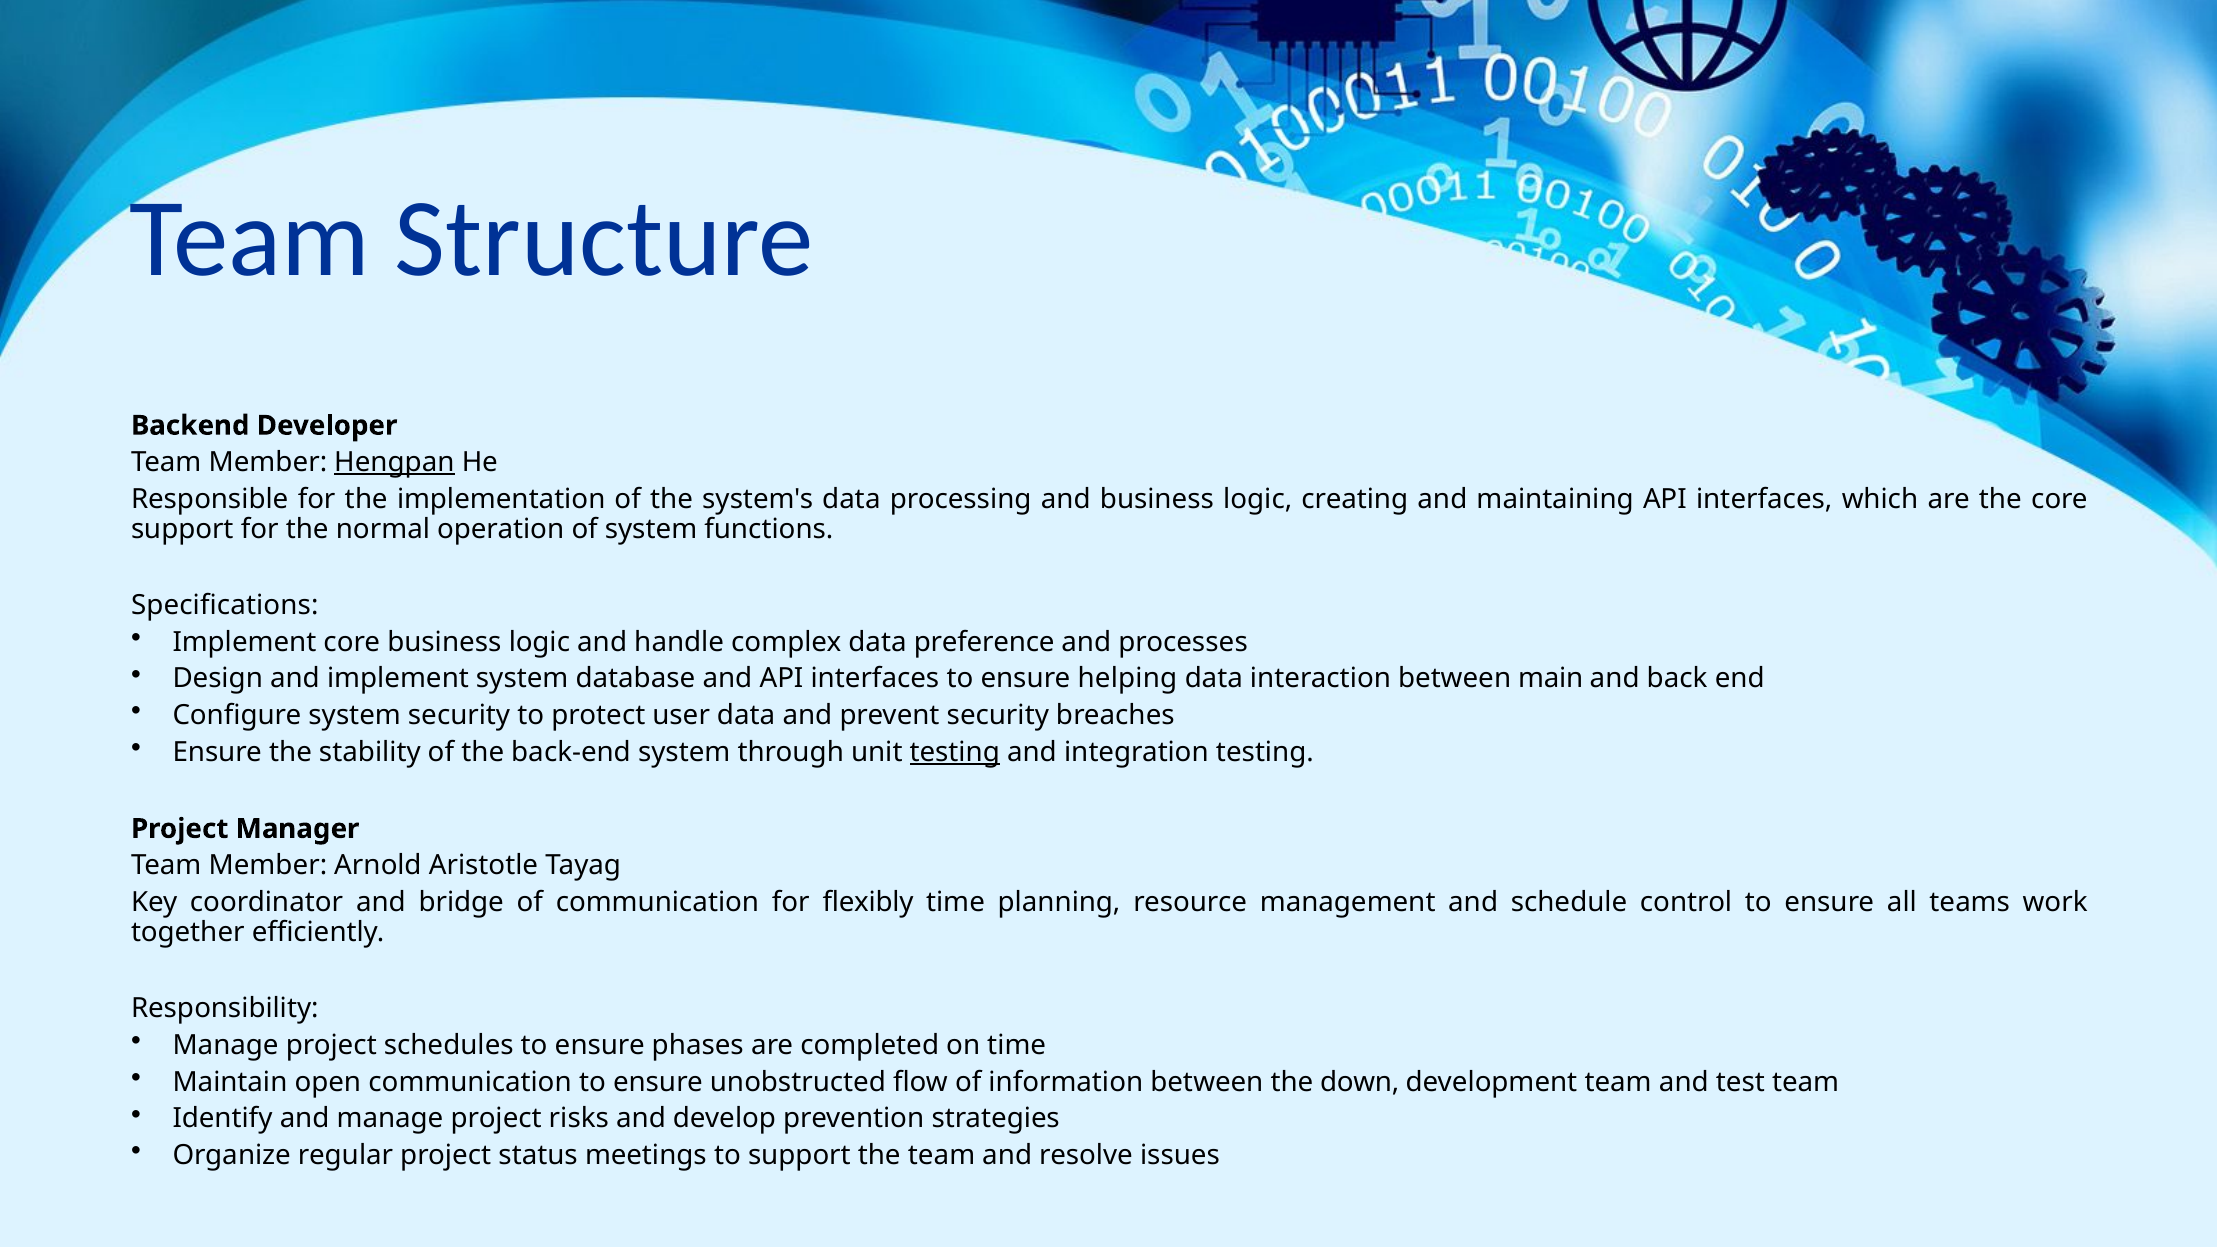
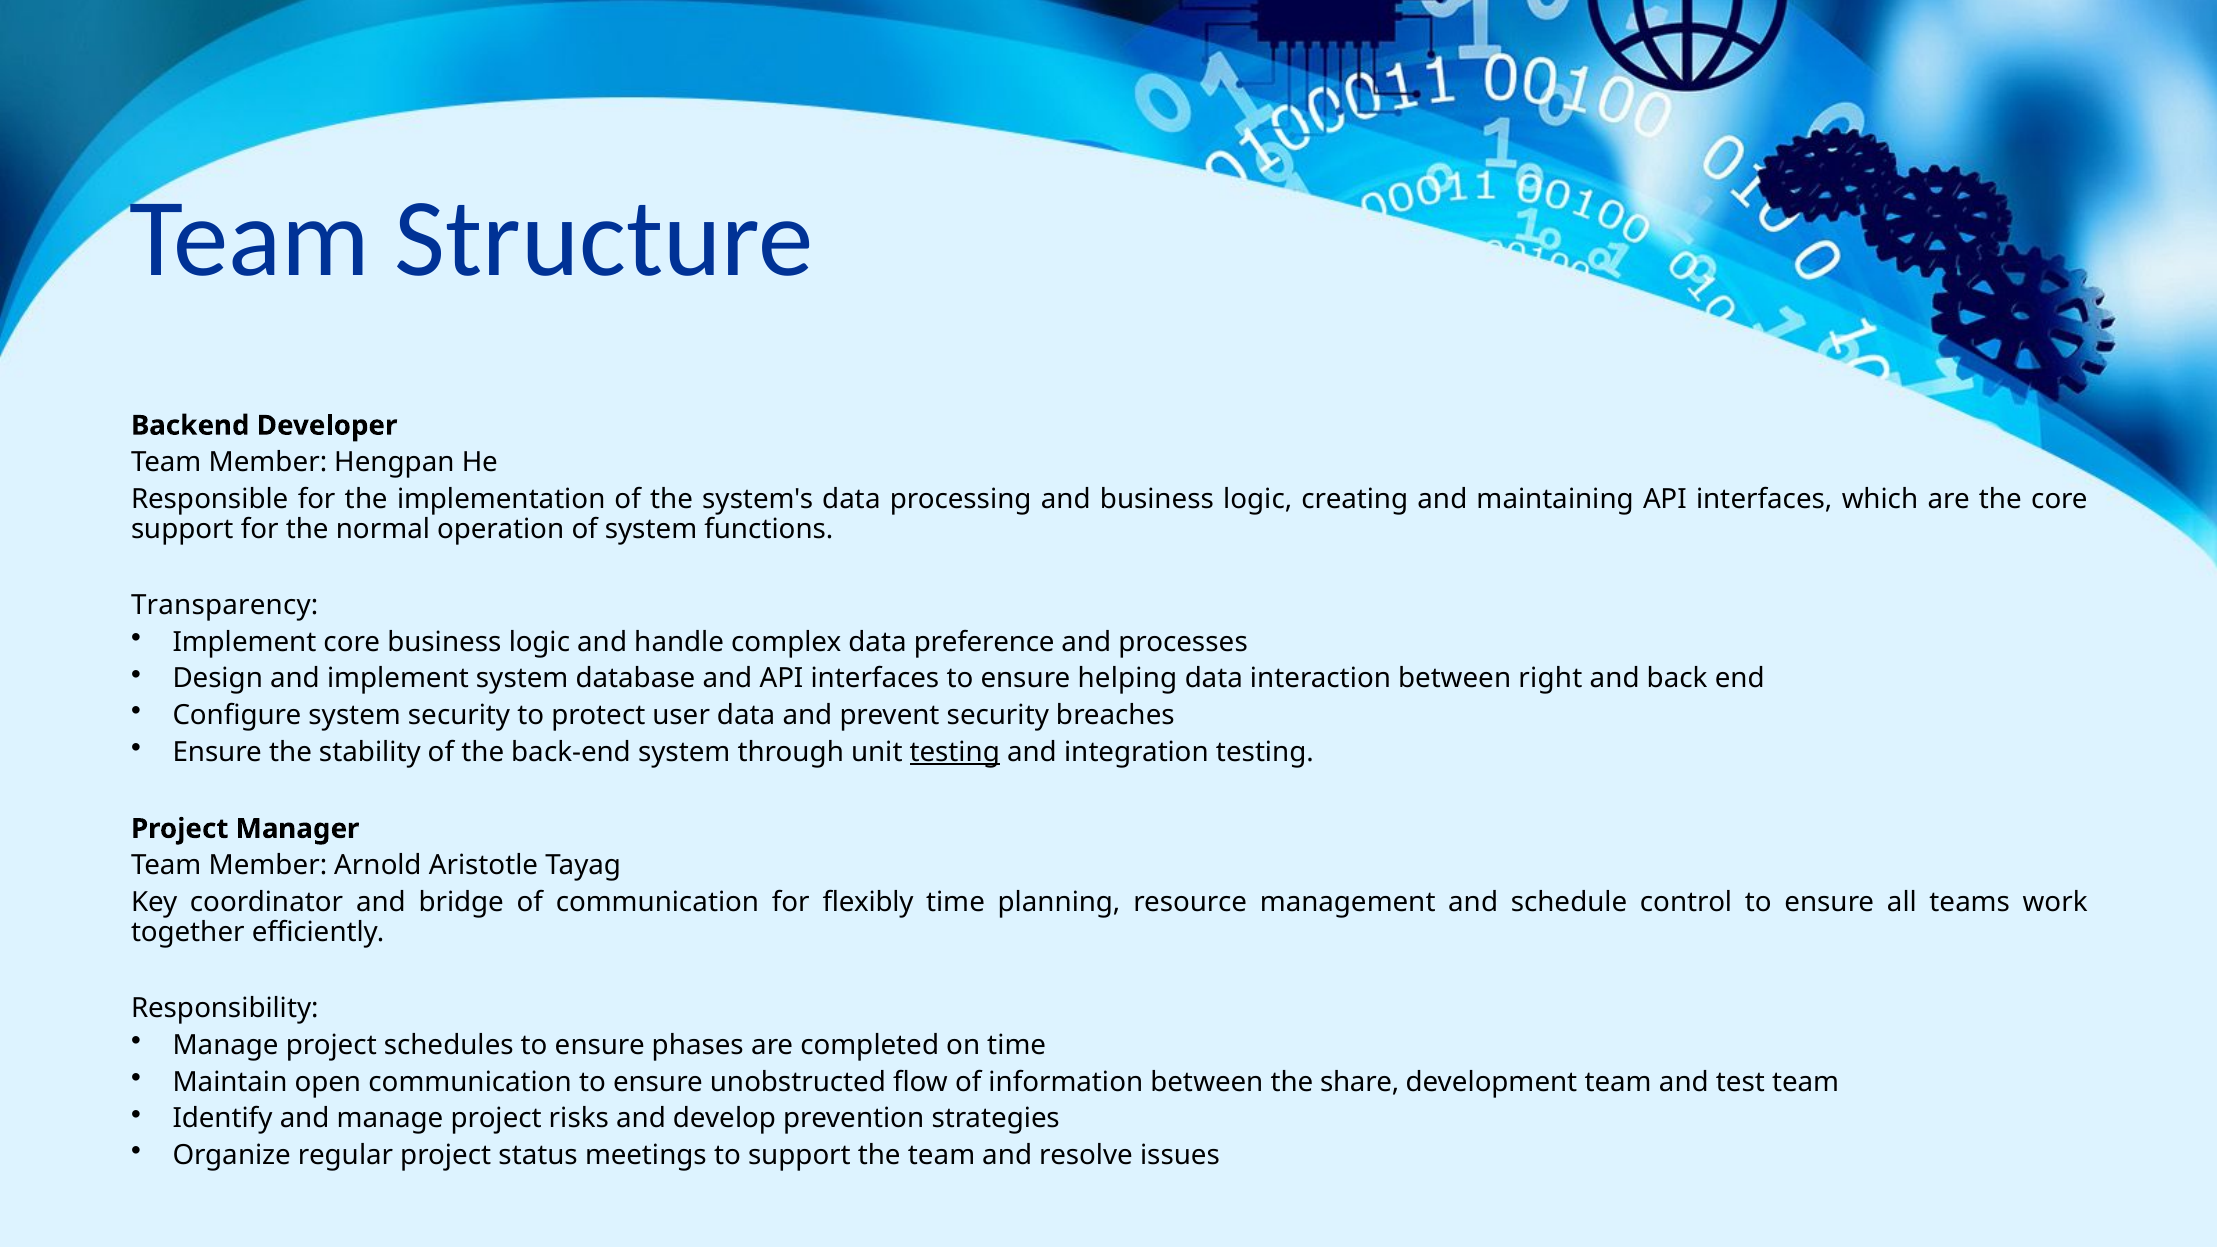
Hengpan underline: present -> none
Specifications: Specifications -> Transparency
main: main -> right
down: down -> share
